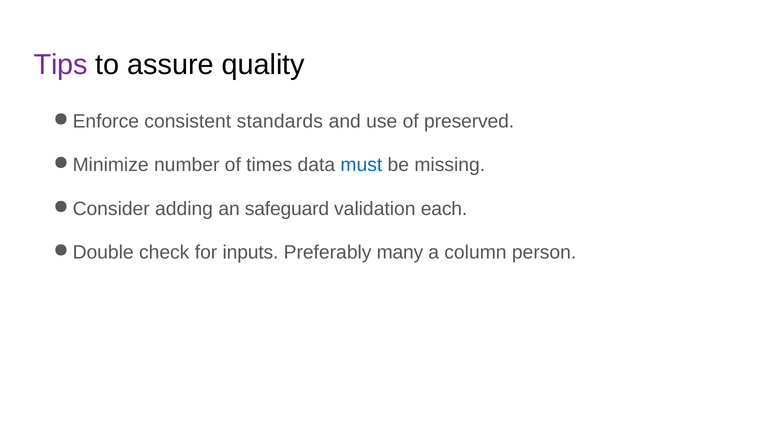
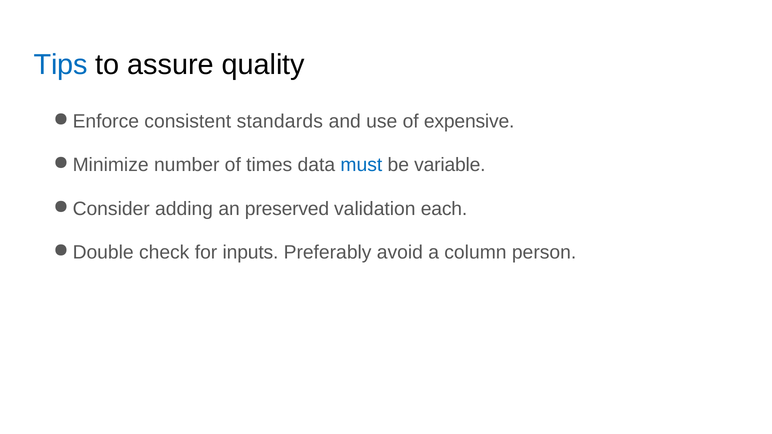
Tips colour: purple -> blue
preserved: preserved -> expensive
missing: missing -> variable
safeguard: safeguard -> preserved
many: many -> avoid
